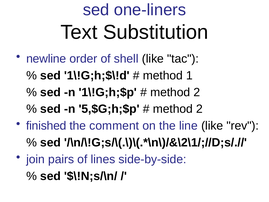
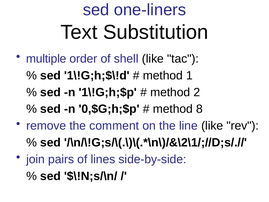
newline: newline -> multiple
5,$G;h;$p: 5,$G;h;$p -> 0,$G;h;$p
2 at (199, 109): 2 -> 8
finished: finished -> remove
